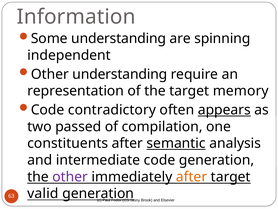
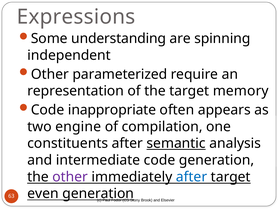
Information: Information -> Expressions
Other understanding: understanding -> parameterized
contradictory: contradictory -> inappropriate
appears underline: present -> none
passed: passed -> engine
after at (192, 176) colour: orange -> blue
valid: valid -> even
